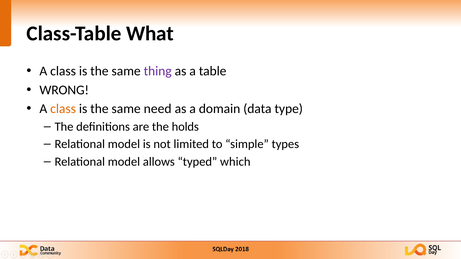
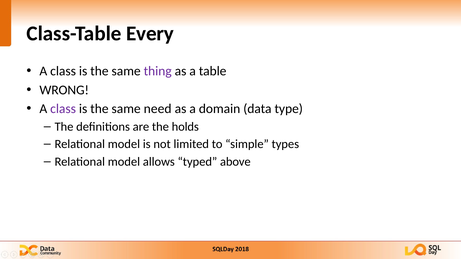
What: What -> Every
class at (63, 109) colour: orange -> purple
which: which -> above
